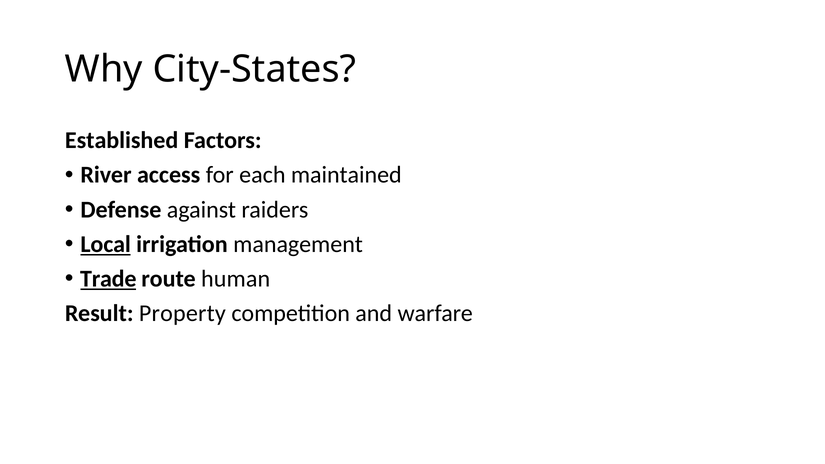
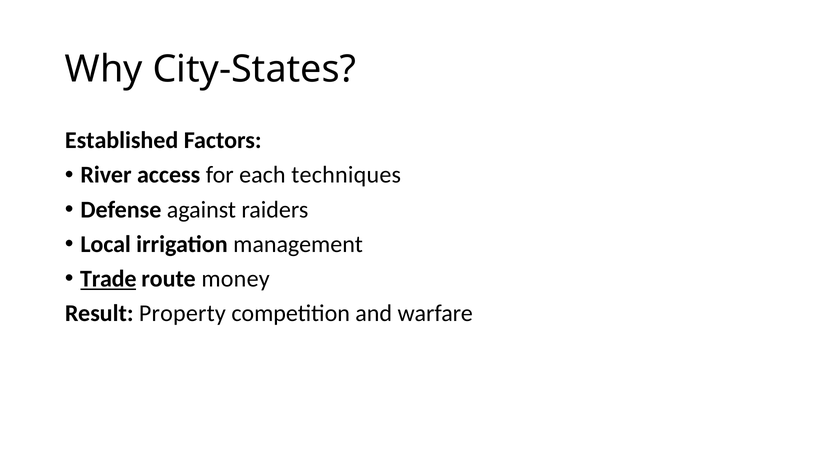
maintained: maintained -> techniques
Local underline: present -> none
human: human -> money
